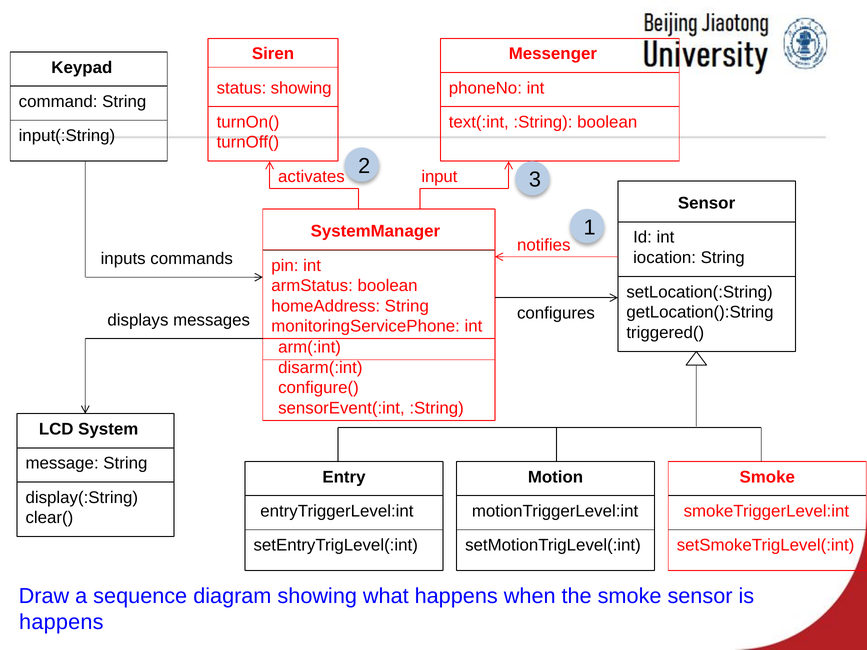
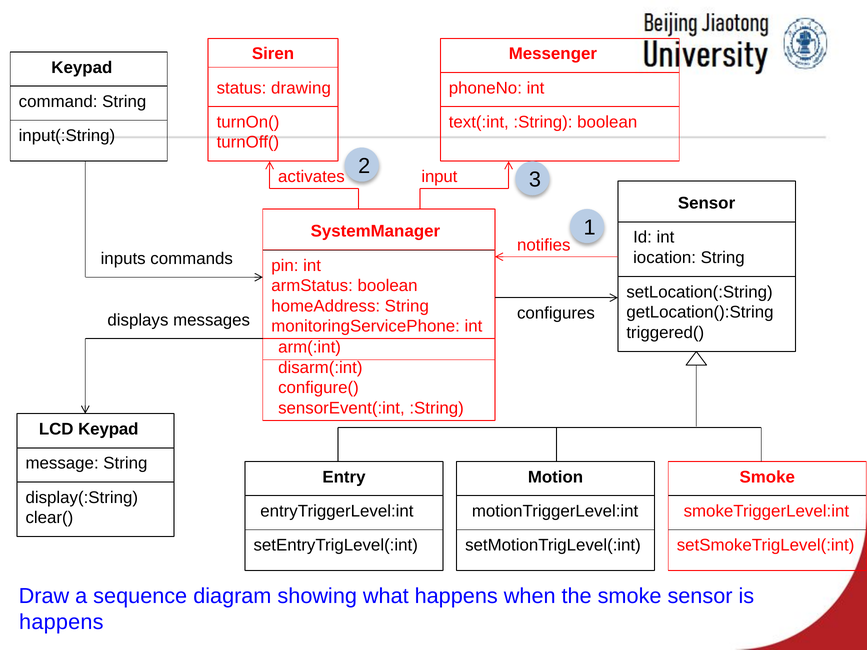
status showing: showing -> drawing
LCD System: System -> Keypad
